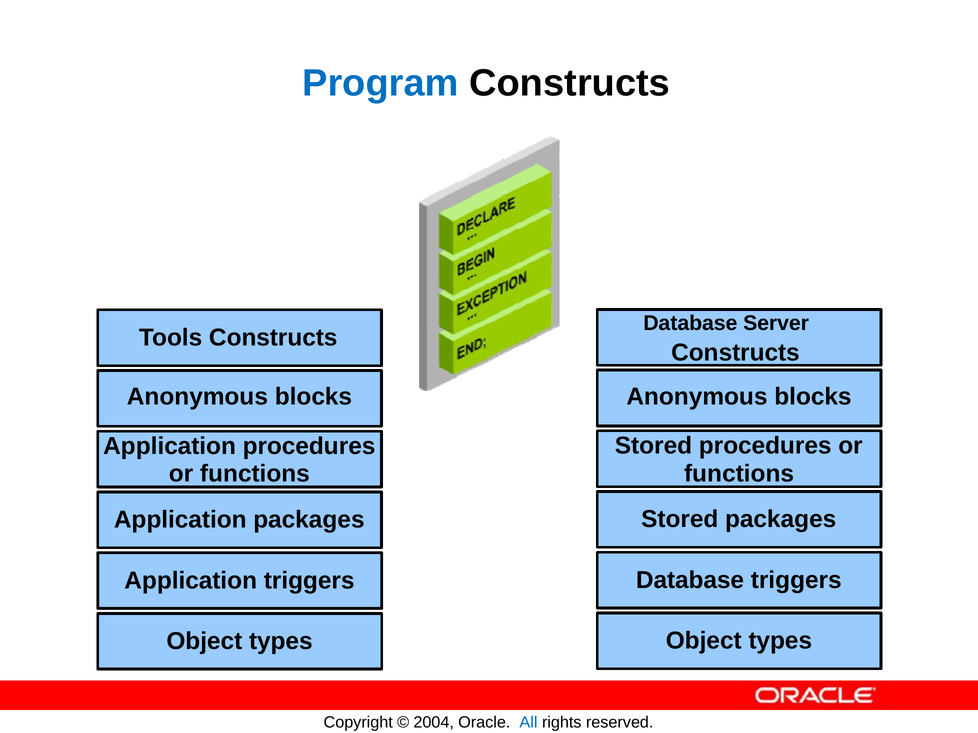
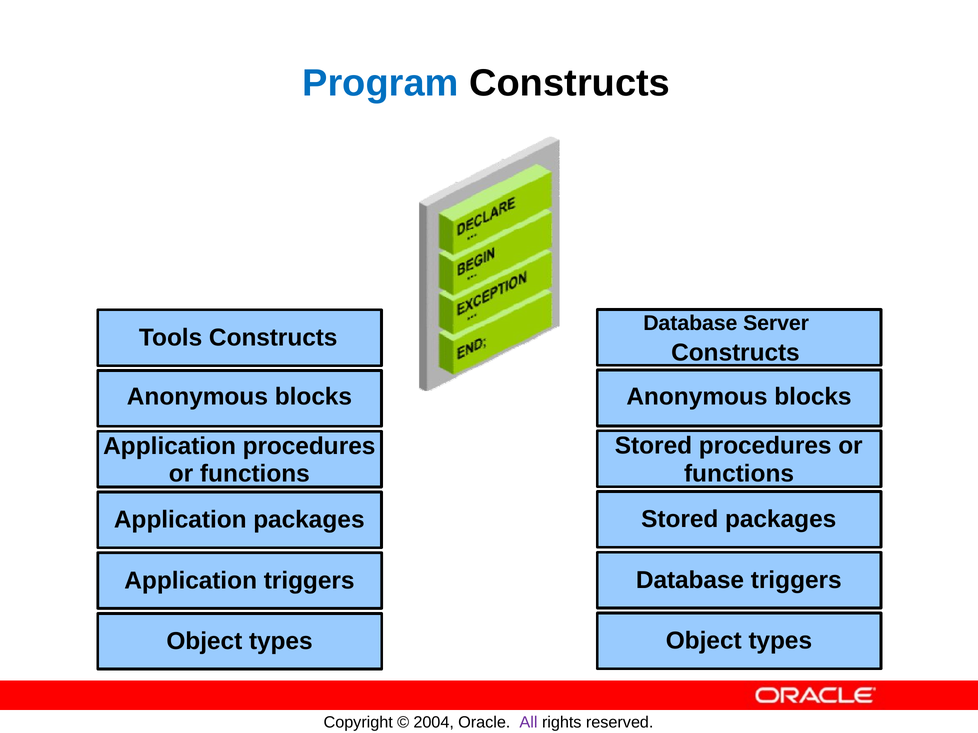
All colour: blue -> purple
